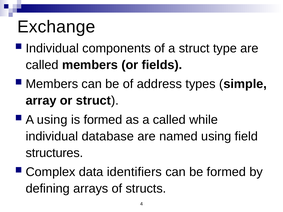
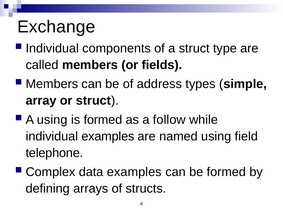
a called: called -> follow
individual database: database -> examples
structures: structures -> telephone
data identifiers: identifiers -> examples
